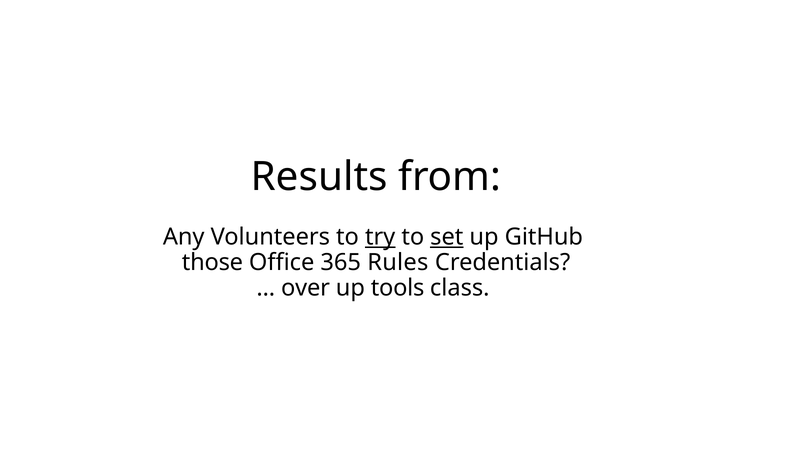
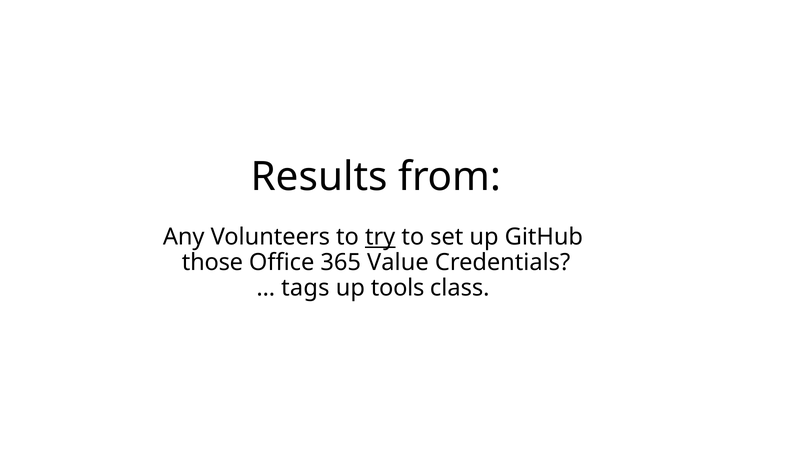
set underline: present -> none
Rules: Rules -> Value
over: over -> tags
